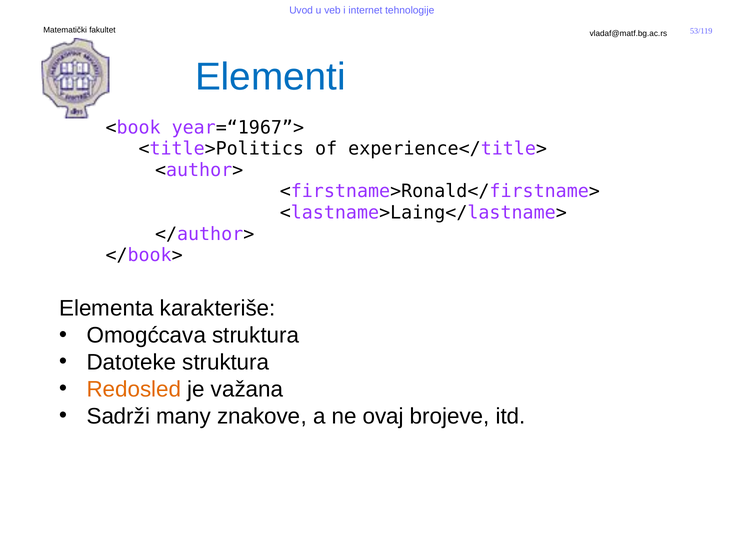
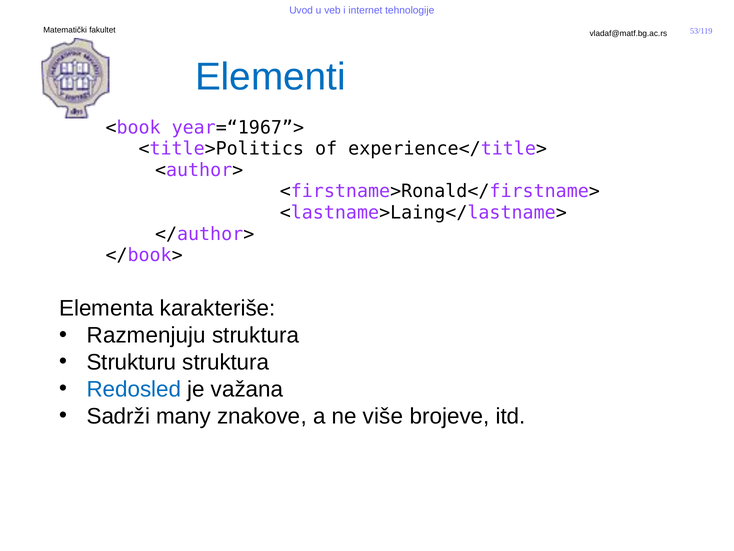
Omogćcava: Omogćcava -> Razmenjuju
Datoteke: Datoteke -> Strukturu
Redosled colour: orange -> blue
ovaj: ovaj -> više
